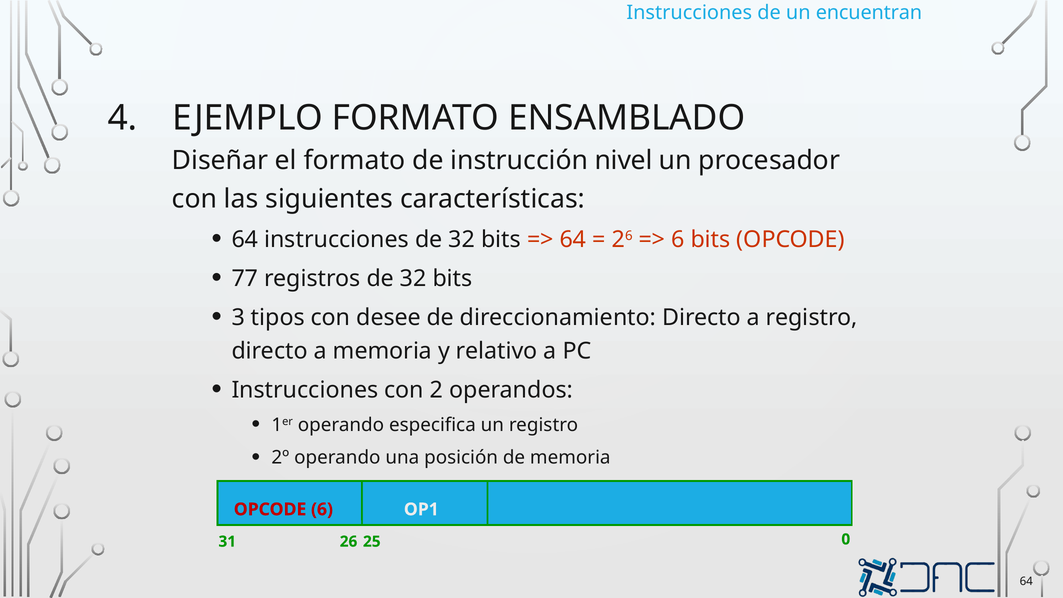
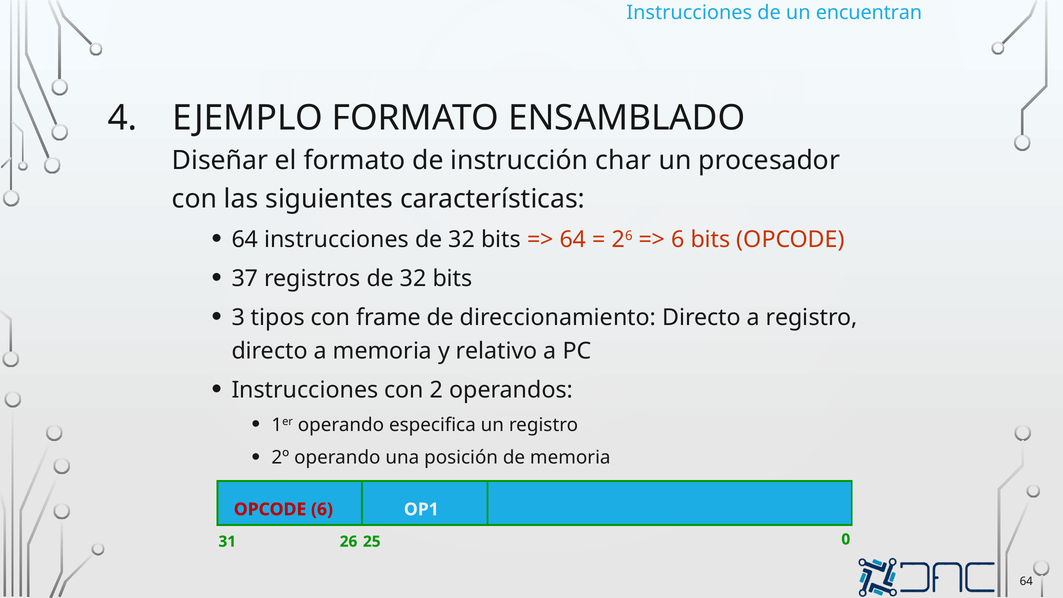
nivel: nivel -> char
77: 77 -> 37
desee: desee -> frame
